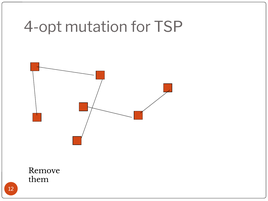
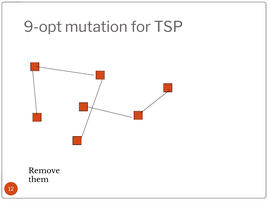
4-opt: 4-opt -> 9-opt
